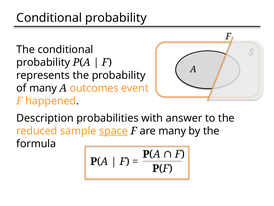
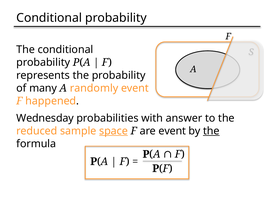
outcomes: outcomes -> randomly
Description: Description -> Wednesday
are many: many -> event
the at (211, 131) underline: none -> present
